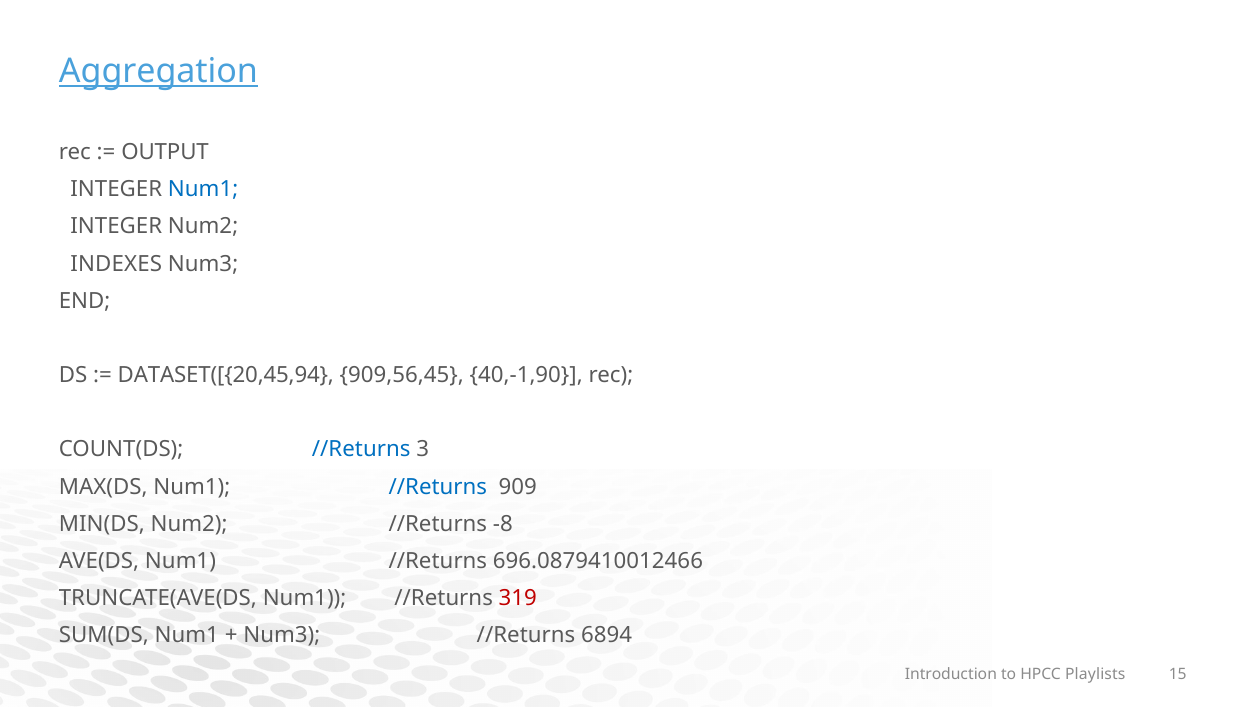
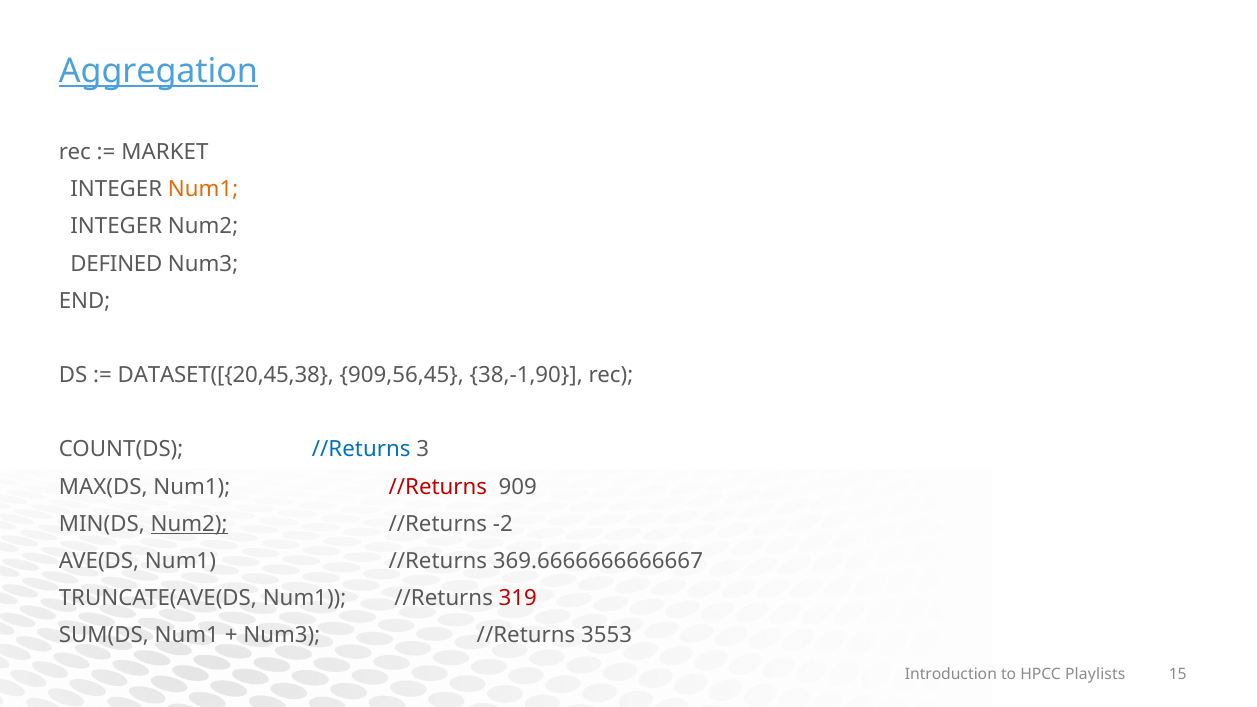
OUTPUT: OUTPUT -> MARKET
Num1 at (203, 190) colour: blue -> orange
INDEXES: INDEXES -> DEFINED
DATASET([{20,45,94: DATASET([{20,45,94 -> DATASET([{20,45,38
40,-1,90: 40,-1,90 -> 38,-1,90
//Returns at (438, 487) colour: blue -> red
Num2 at (189, 524) underline: none -> present
-8: -8 -> -2
696.0879410012466: 696.0879410012466 -> 369.6666666666667
6894: 6894 -> 3553
